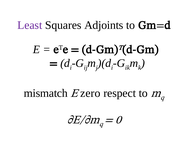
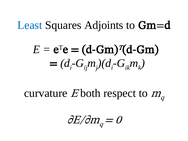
Least colour: purple -> blue
mismatch: mismatch -> curvature
zero: zero -> both
